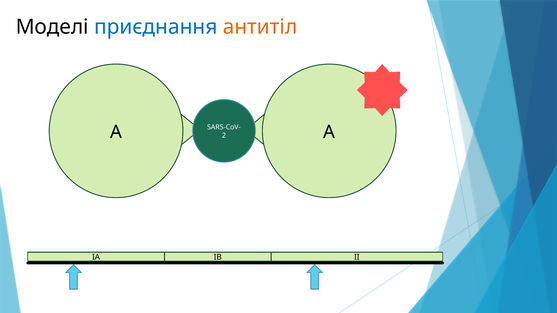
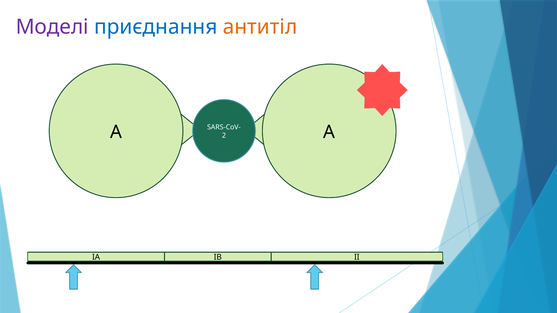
Моделі colour: black -> purple
